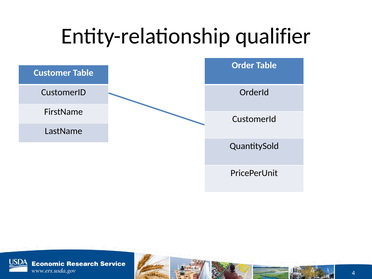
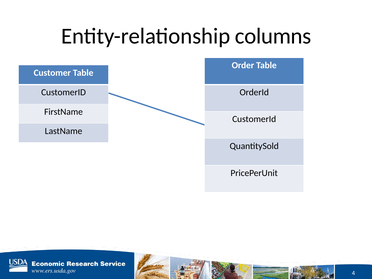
qualifier: qualifier -> columns
